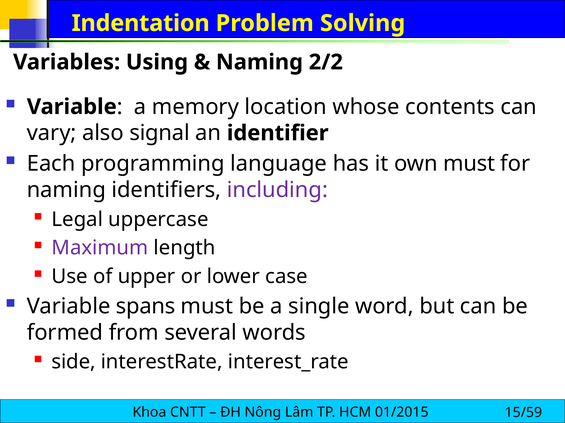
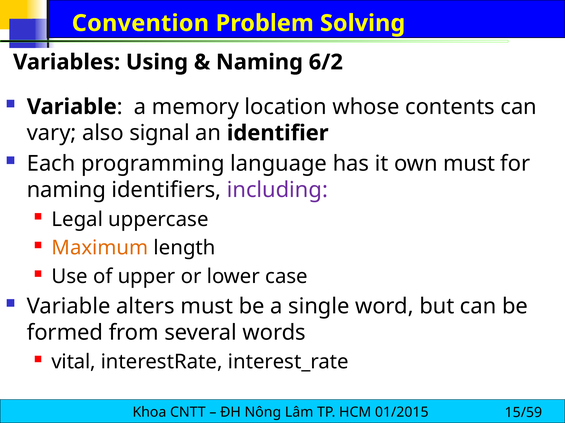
Indentation: Indentation -> Convention
2/2: 2/2 -> 6/2
Maximum colour: purple -> orange
spans: spans -> alters
side: side -> vital
